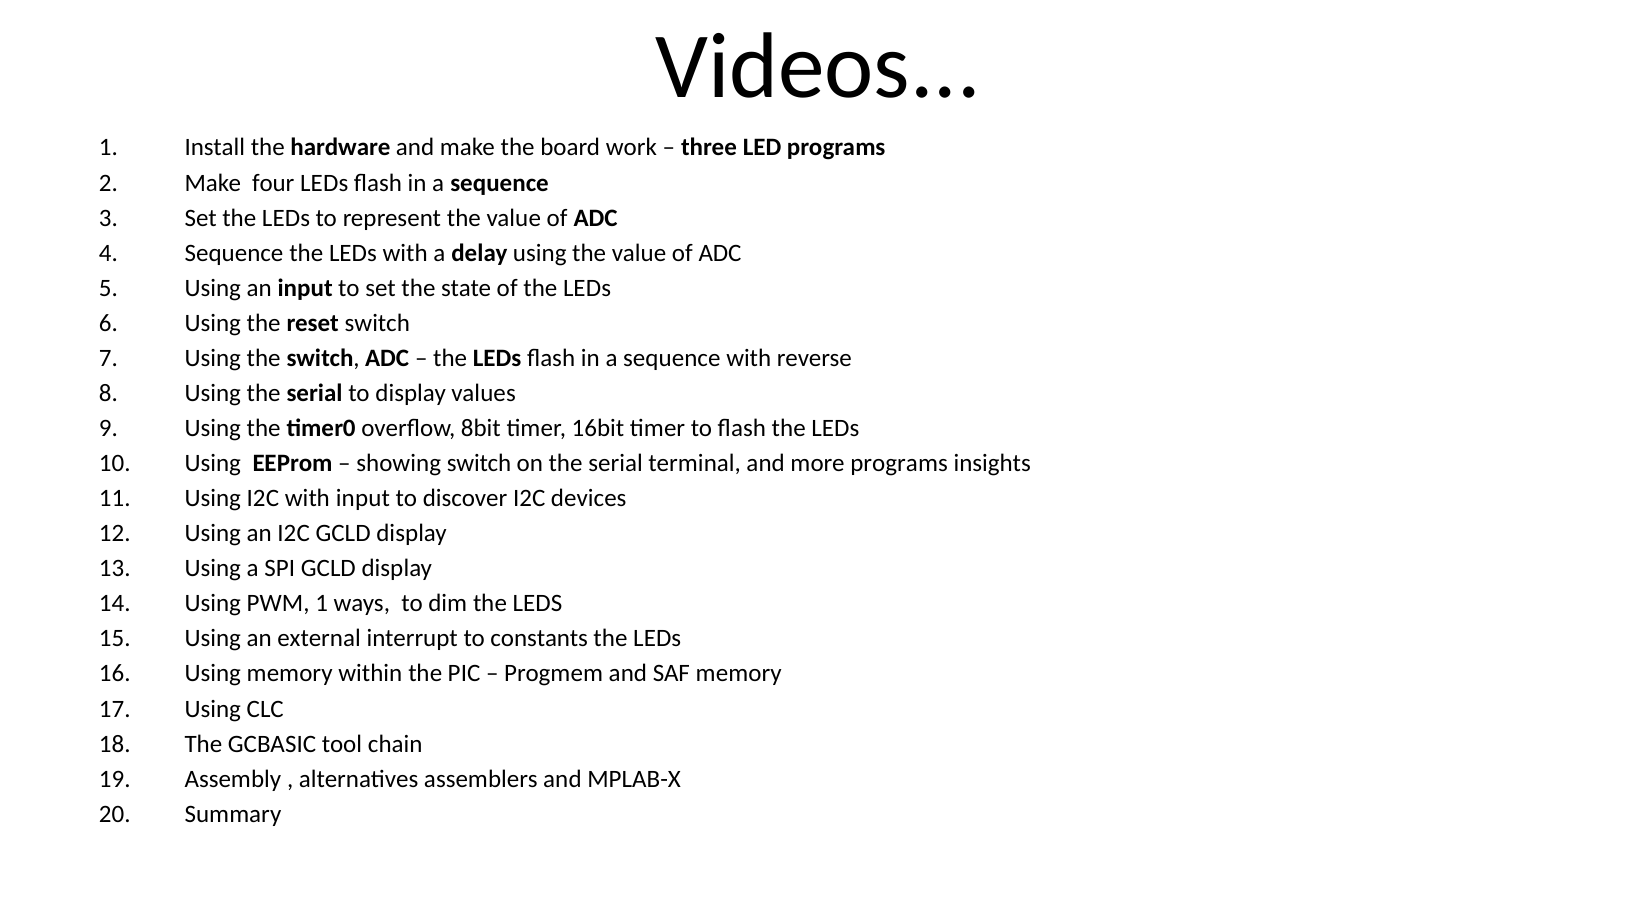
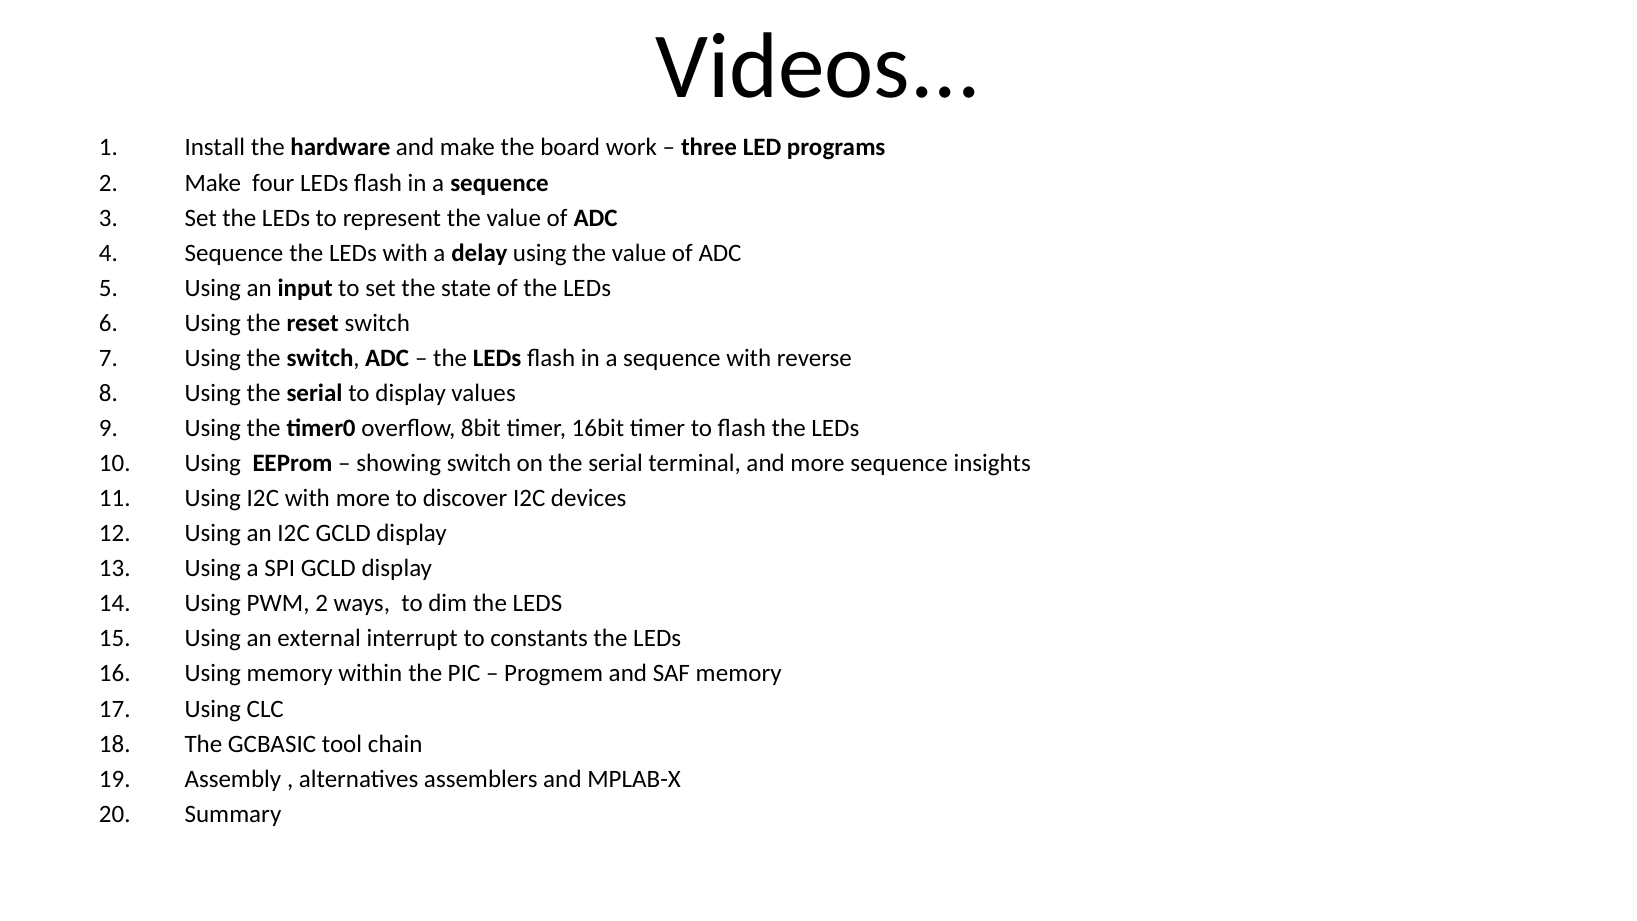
more programs: programs -> sequence
with input: input -> more
PWM 1: 1 -> 2
